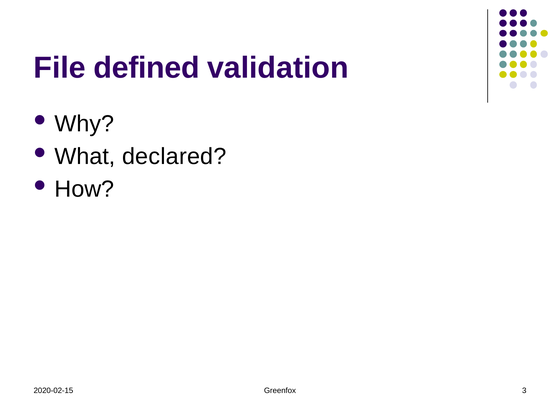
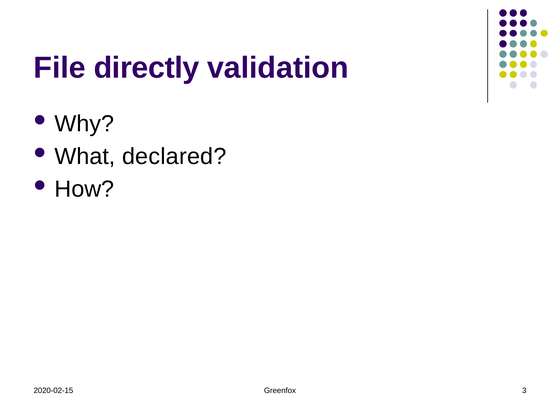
defined: defined -> directly
